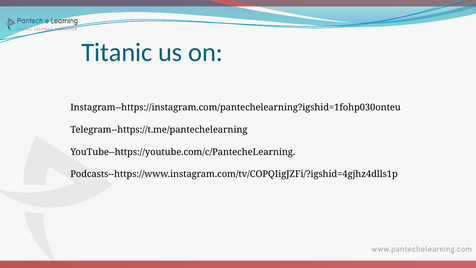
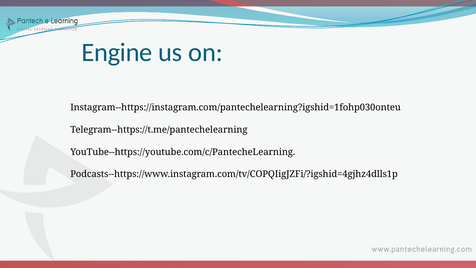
Titanic: Titanic -> Engine
